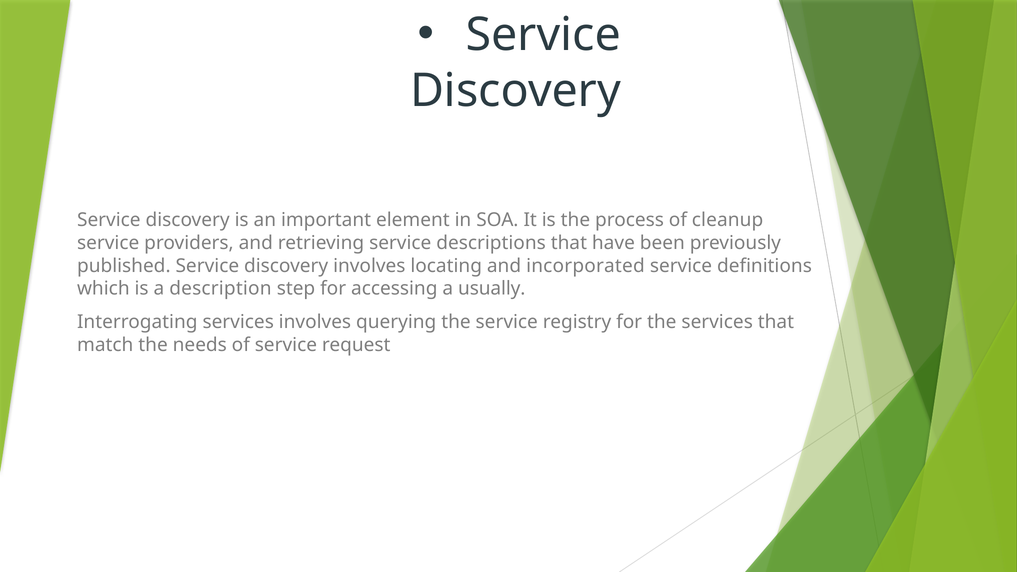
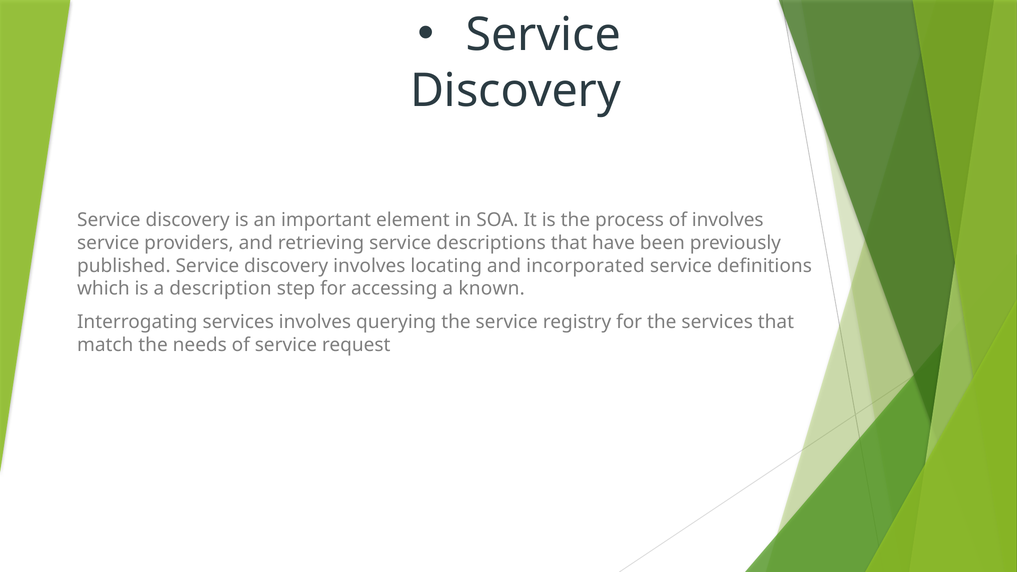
of cleanup: cleanup -> involves
usually: usually -> known
